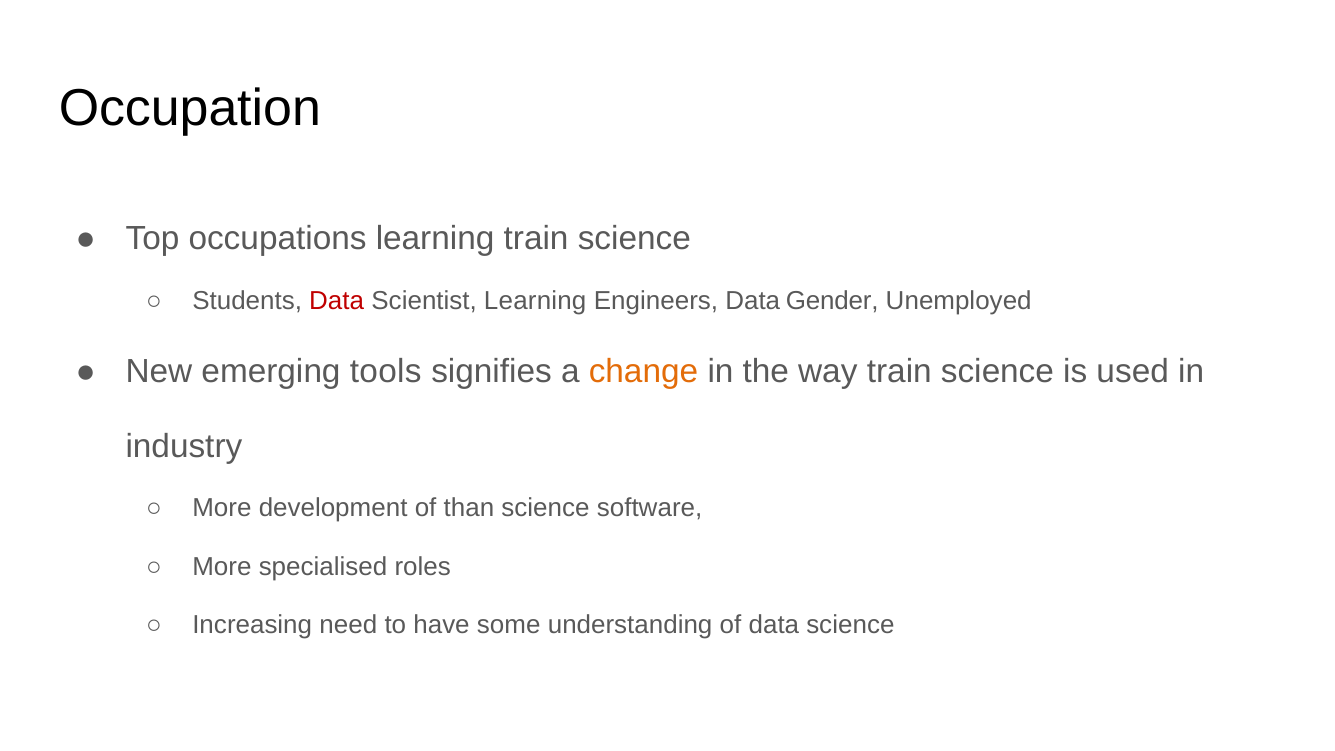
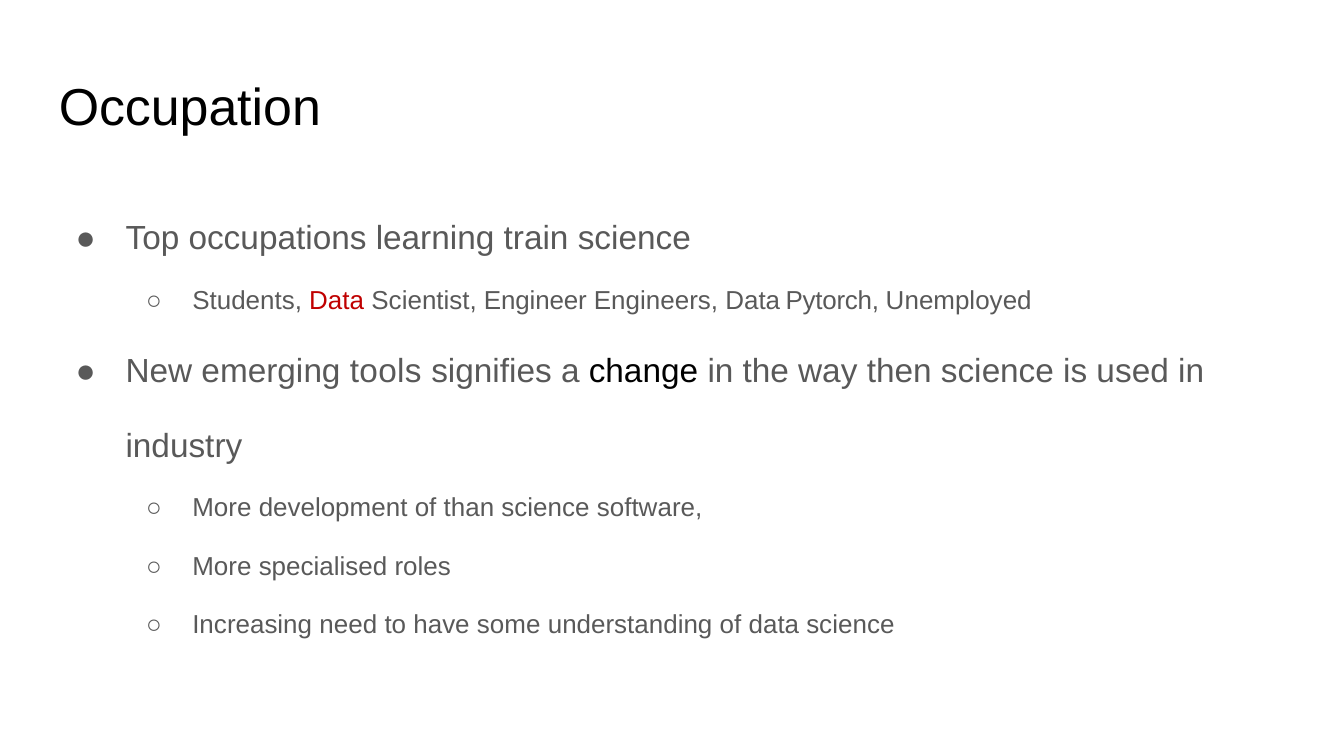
Scientist Learning: Learning -> Engineer
Gender: Gender -> Pytorch
change colour: orange -> black
way train: train -> then
